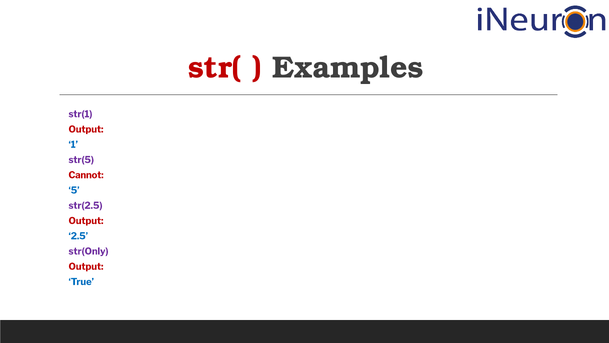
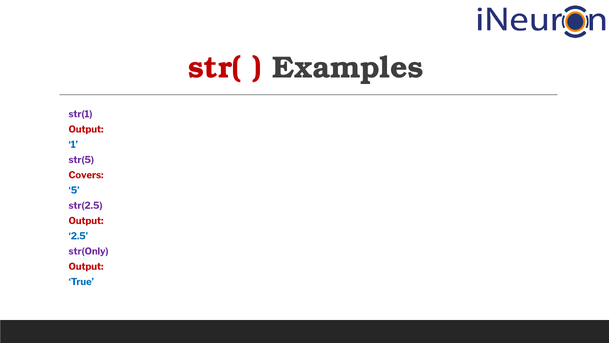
Cannot: Cannot -> Covers
